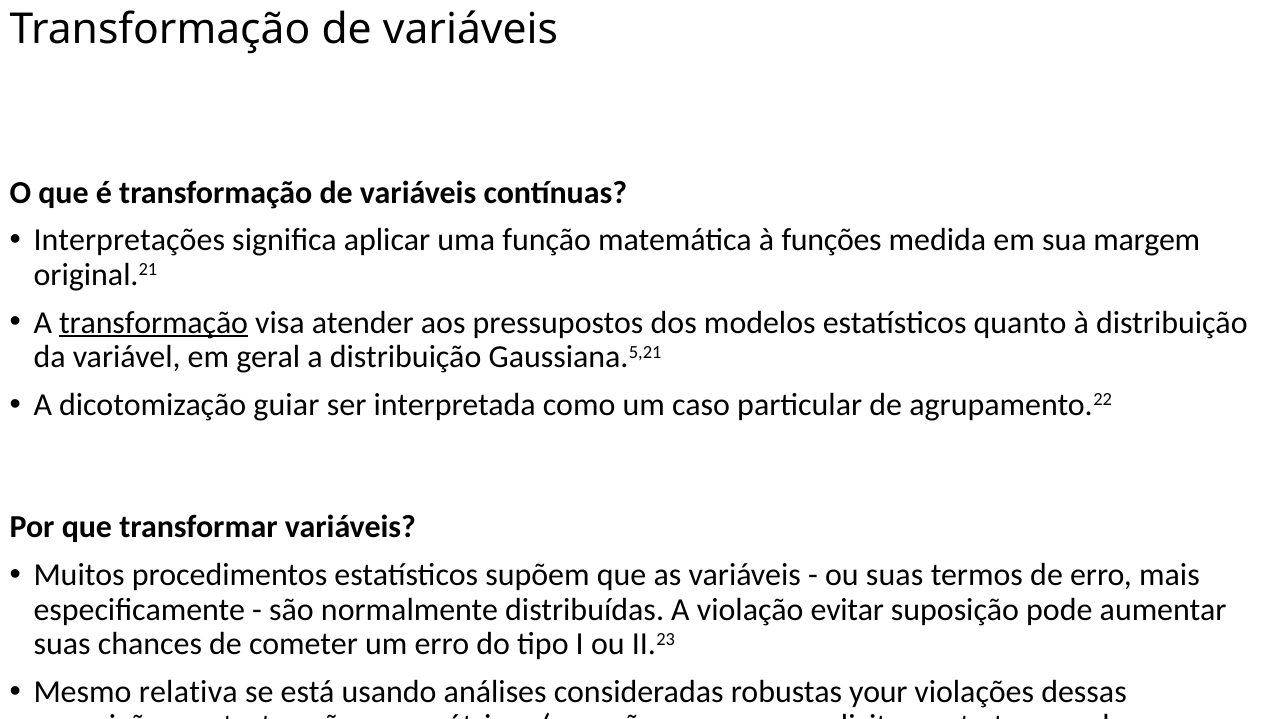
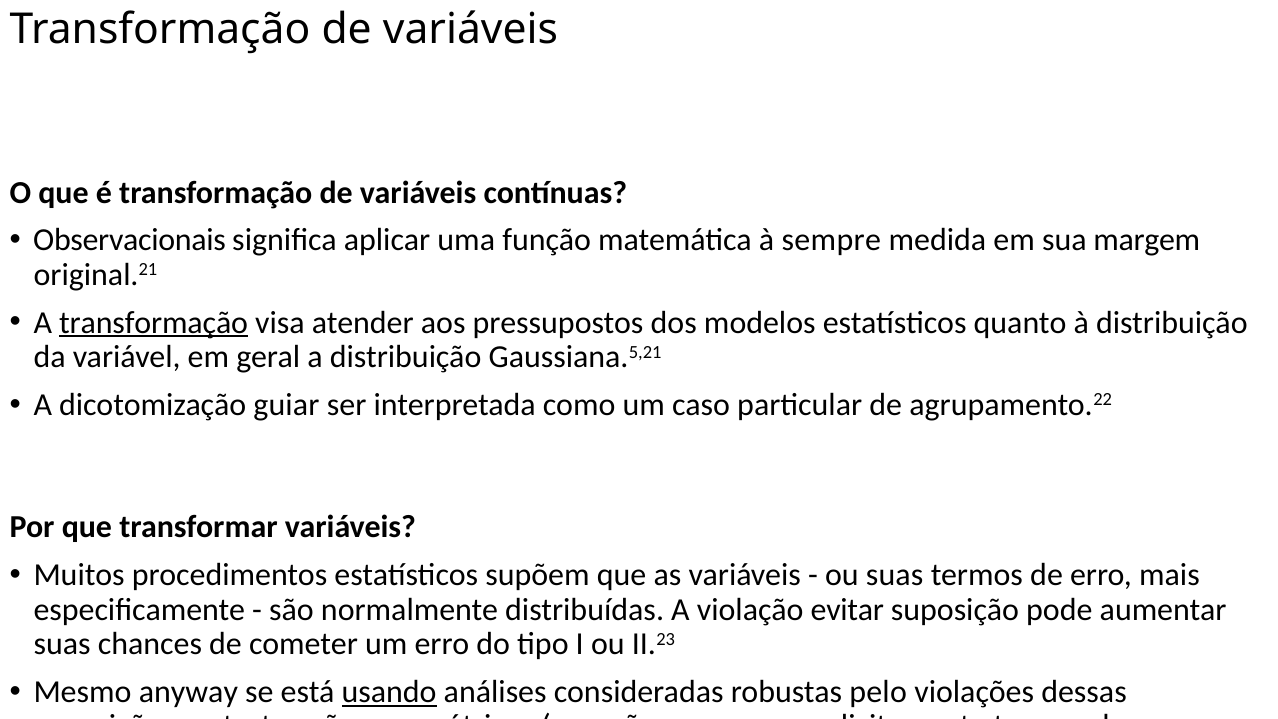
Interpretações: Interpretações -> Observacionais
funções: funções -> sempre
relativa: relativa -> anyway
usando underline: none -> present
your: your -> pelo
